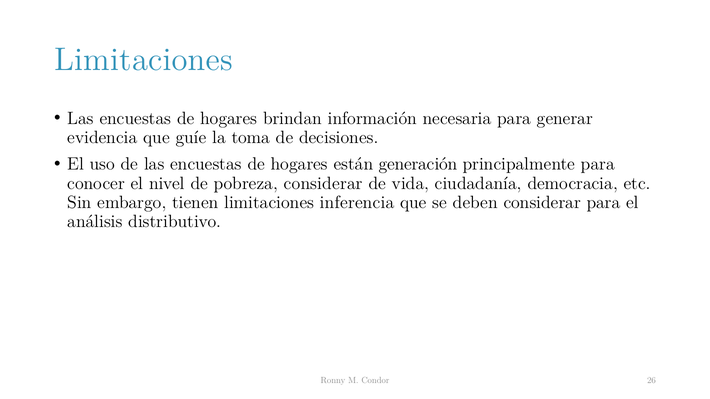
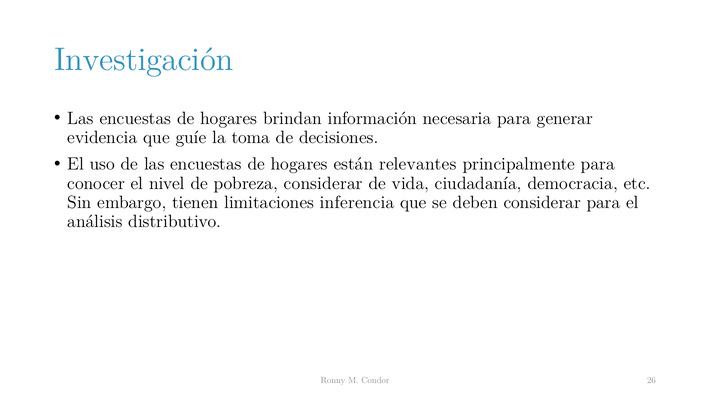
Limitaciones at (144, 60): Limitaciones -> Investigación
generación: generación -> relevantes
